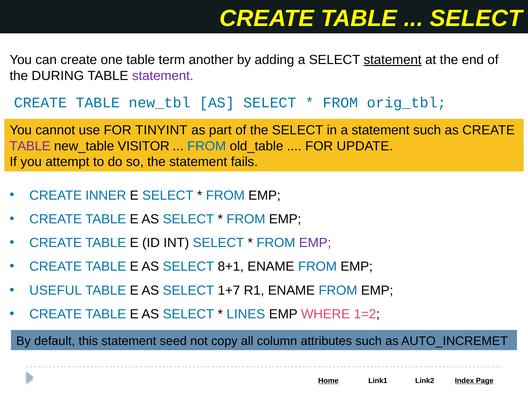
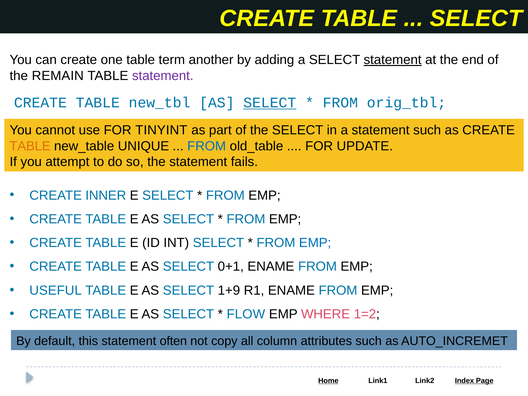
DURING: DURING -> REMAIN
SELECT at (270, 103) underline: none -> present
TABLE at (30, 146) colour: purple -> orange
VISITOR: VISITOR -> UNIQUE
EMP at (315, 243) colour: purple -> blue
8+1: 8+1 -> 0+1
1+7: 1+7 -> 1+9
LINES: LINES -> FLOW
seed: seed -> often
